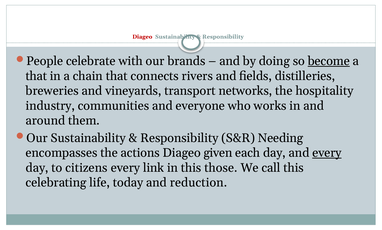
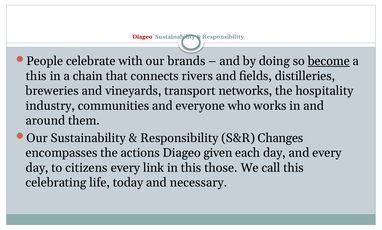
that at (36, 76): that -> this
Needing: Needing -> Changes
every at (327, 153) underline: present -> none
reduction: reduction -> necessary
